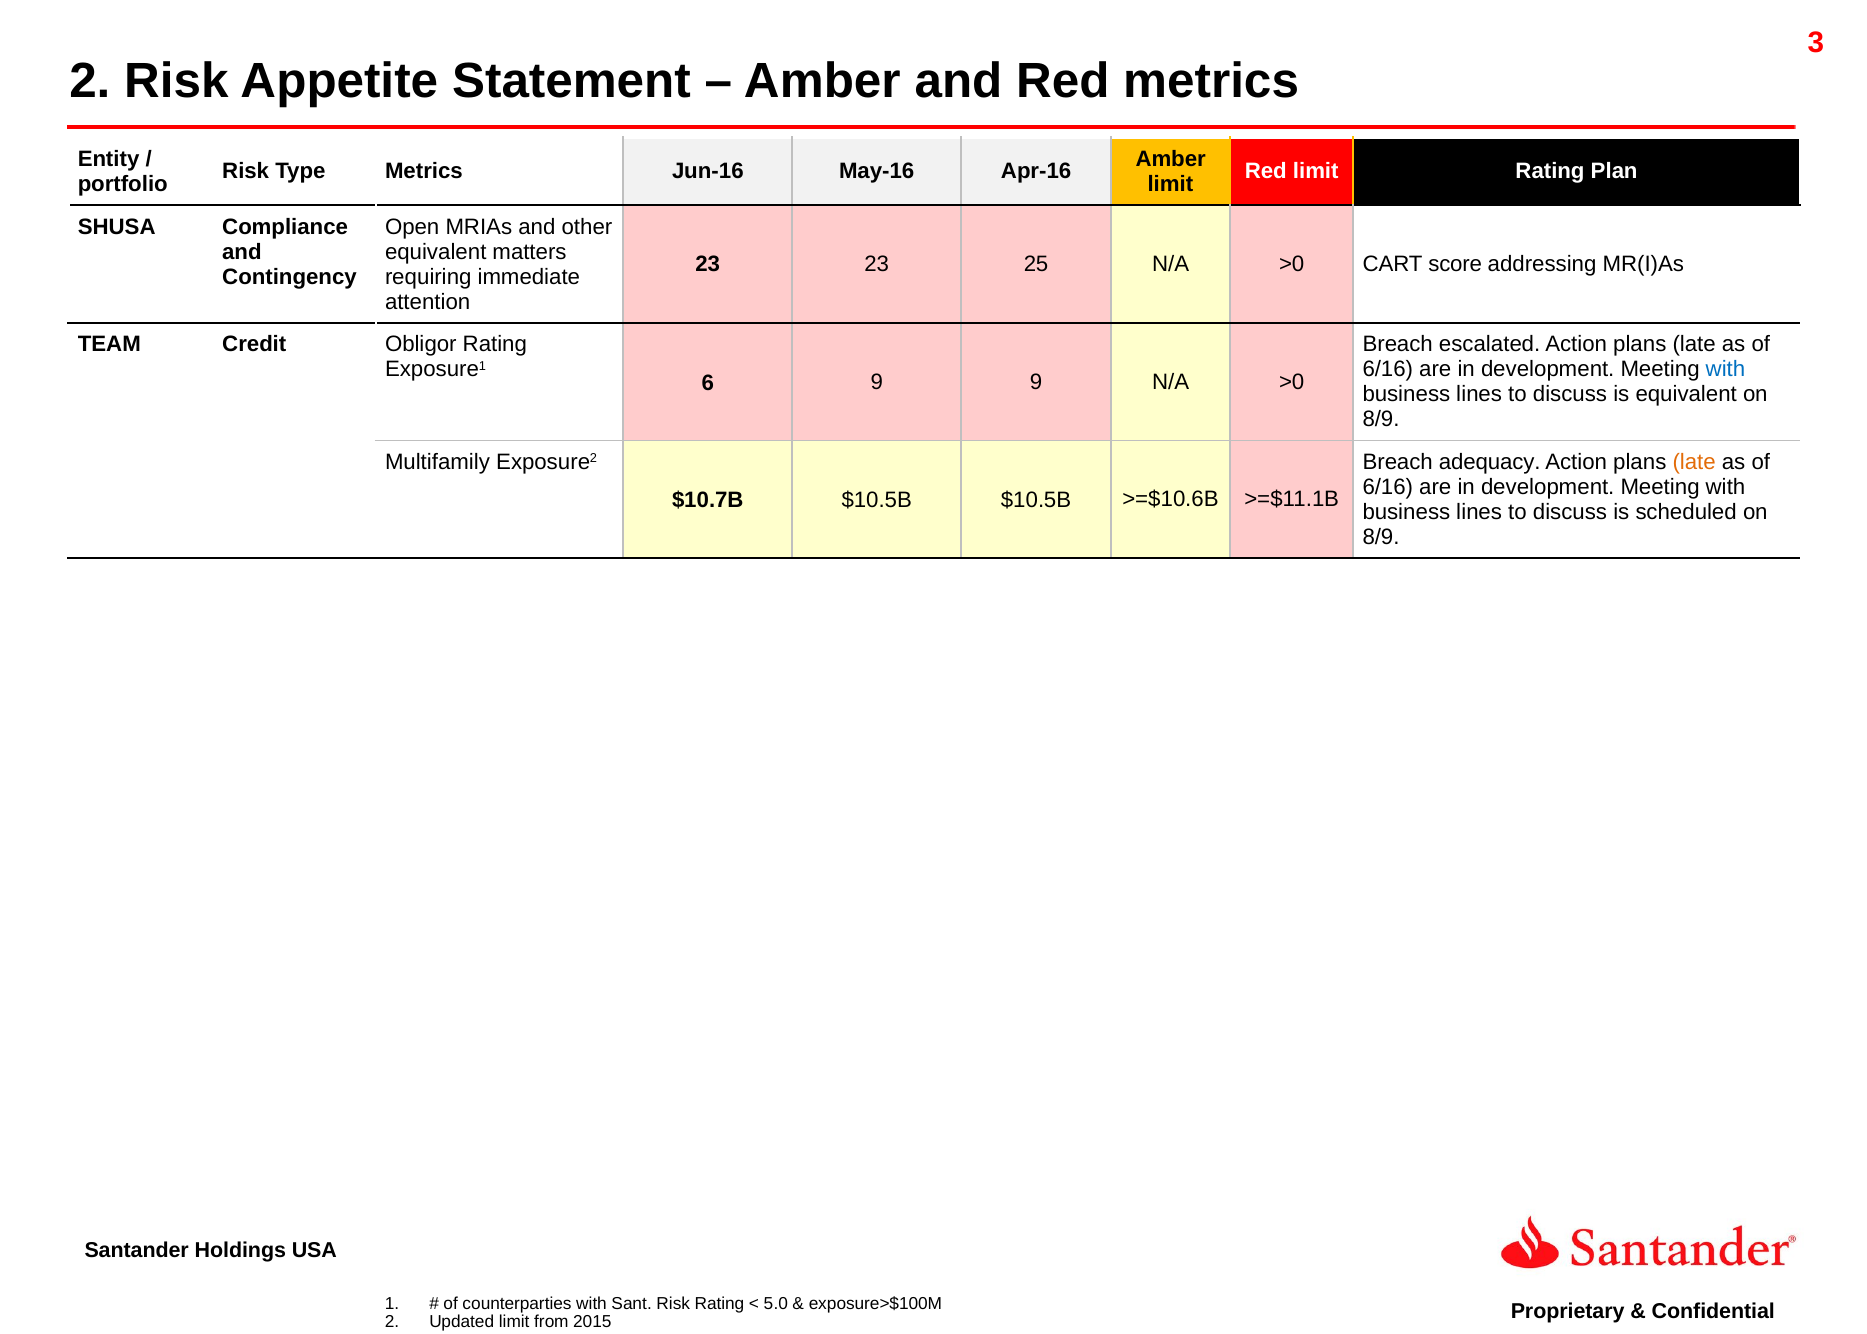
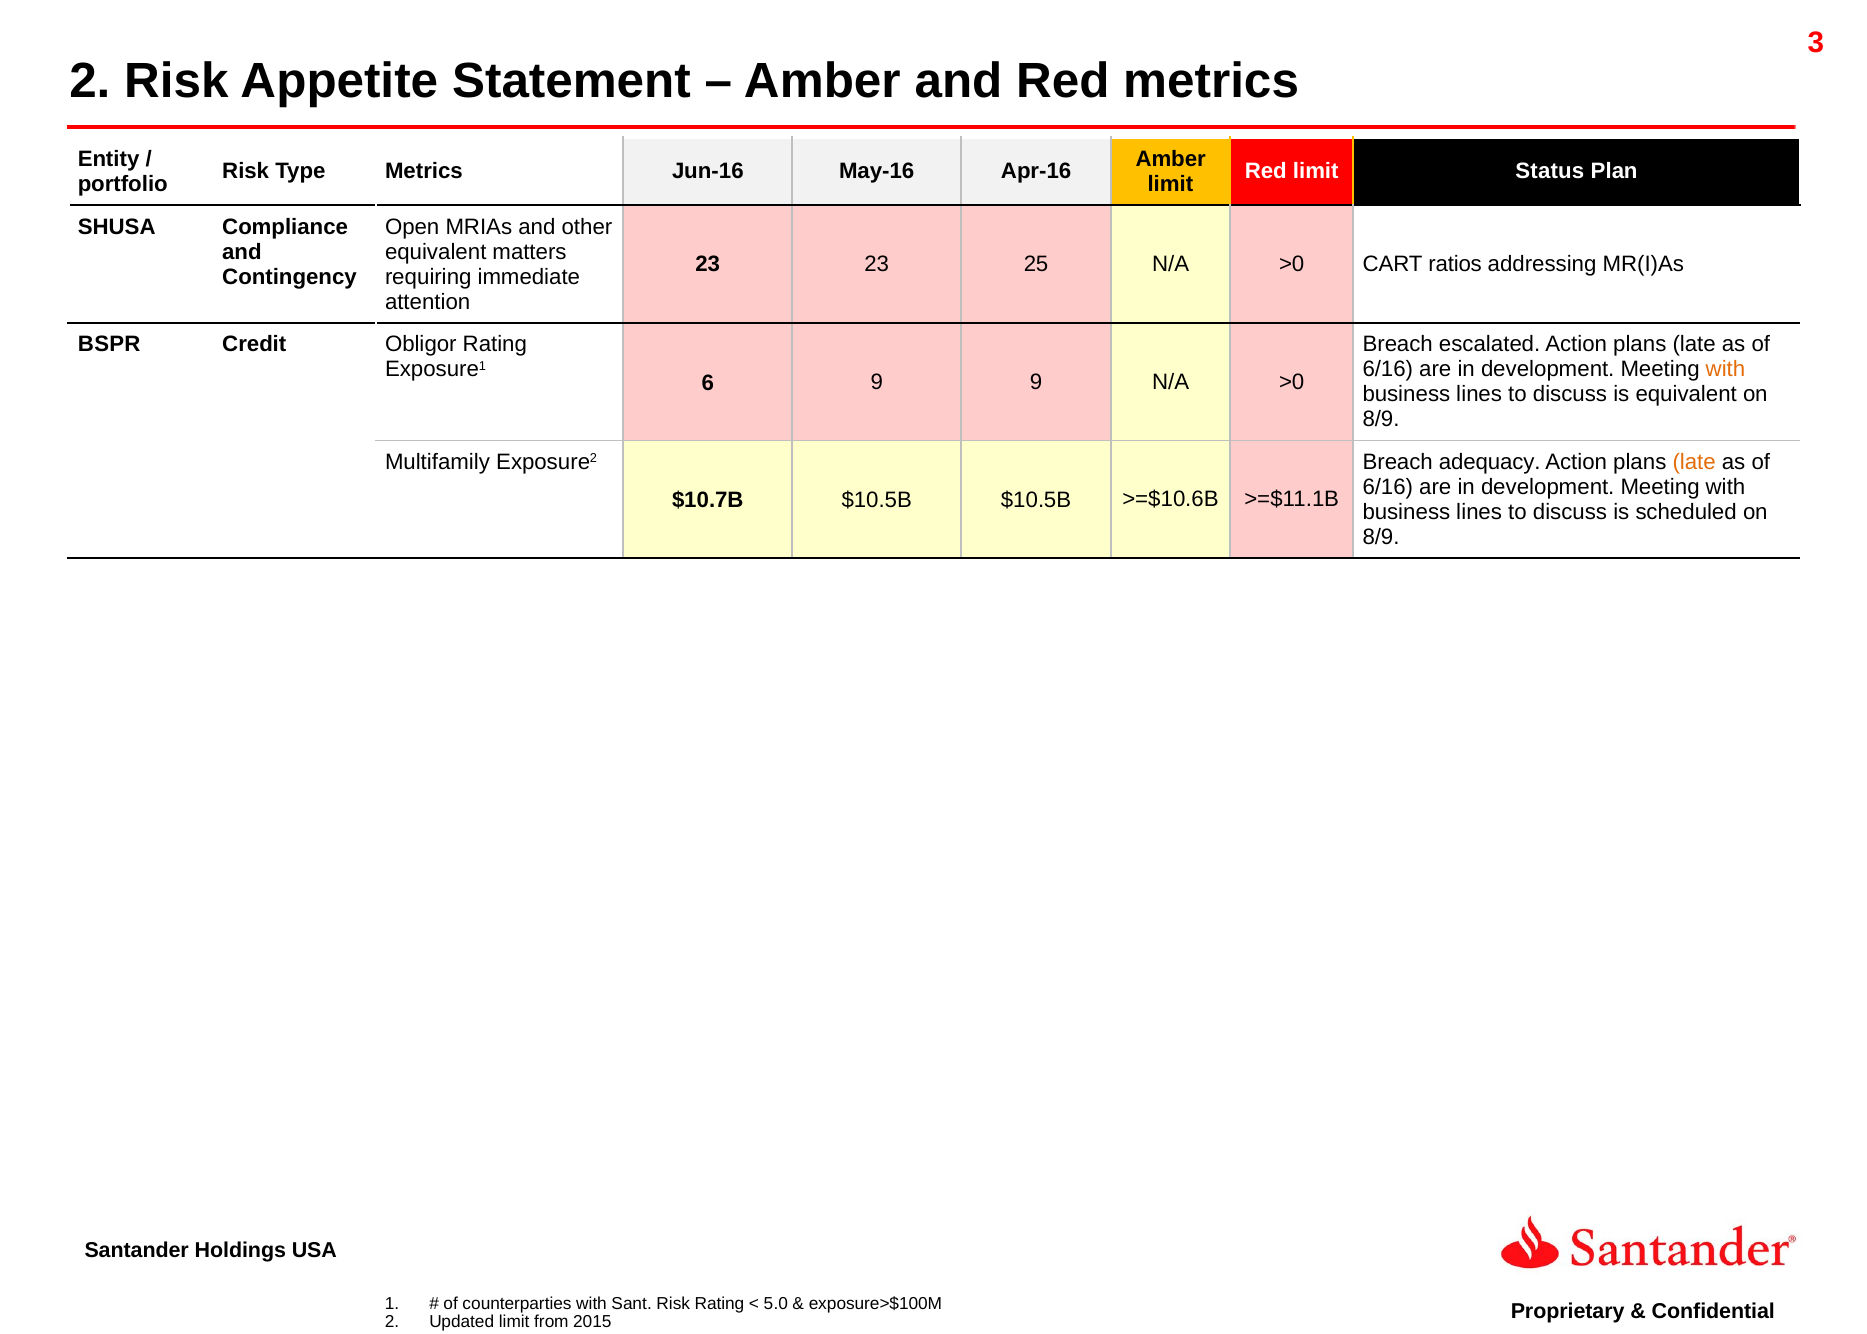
limit Rating: Rating -> Status
score: score -> ratios
TEAM: TEAM -> BSPR
with at (1725, 369) colour: blue -> orange
